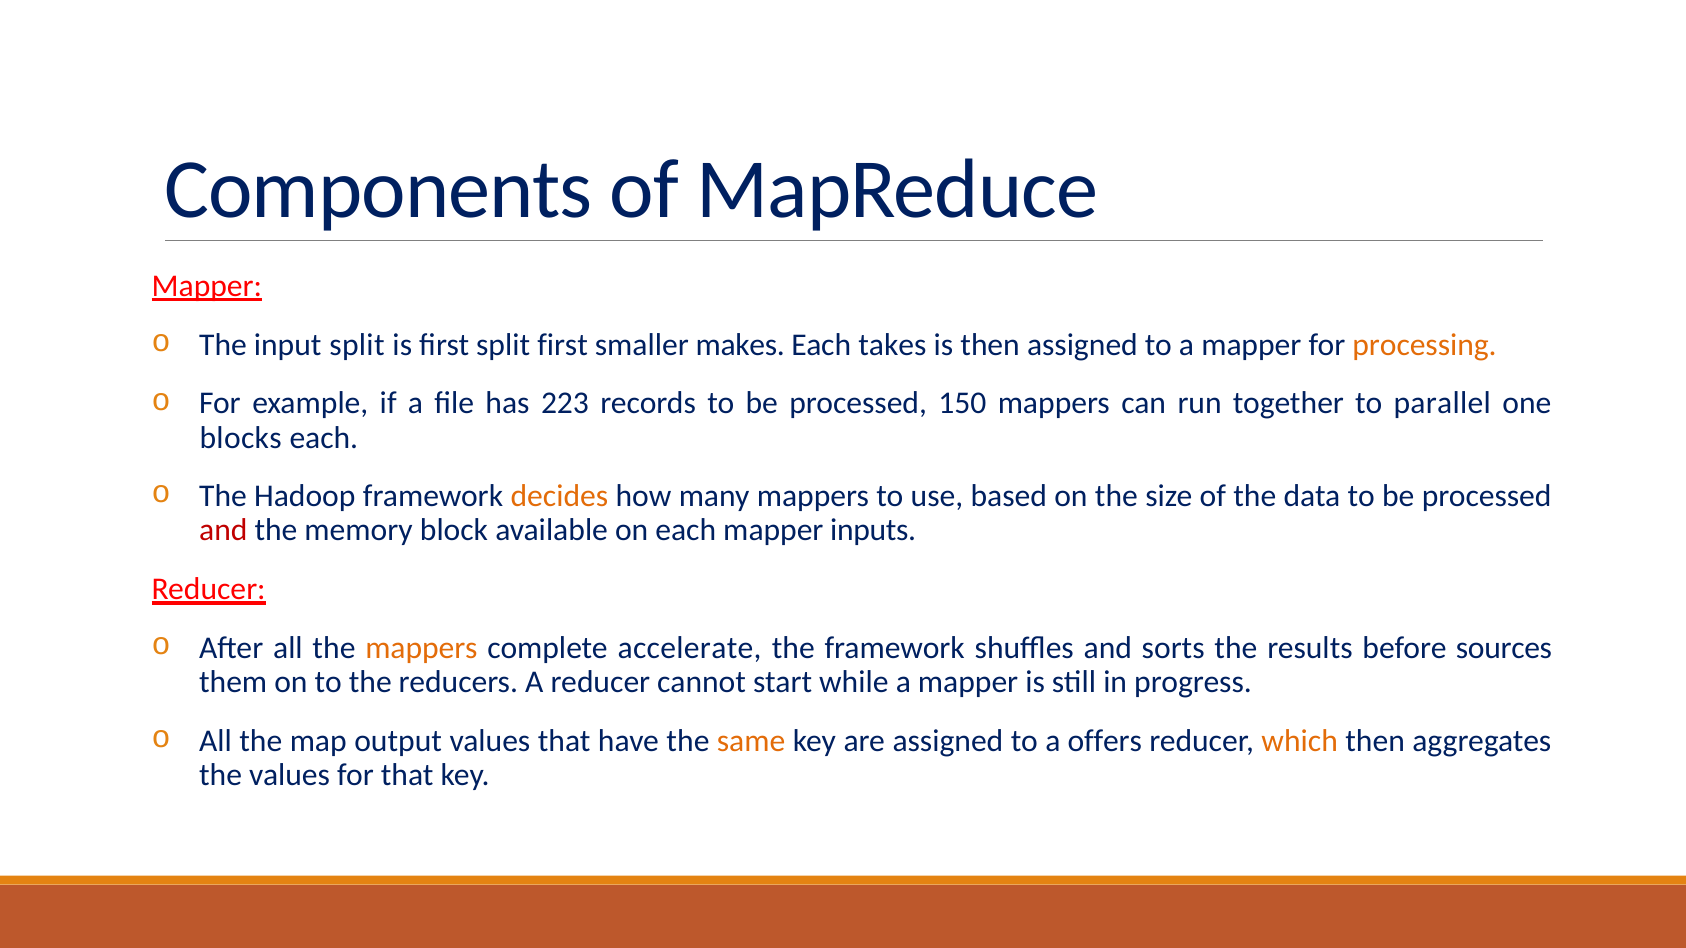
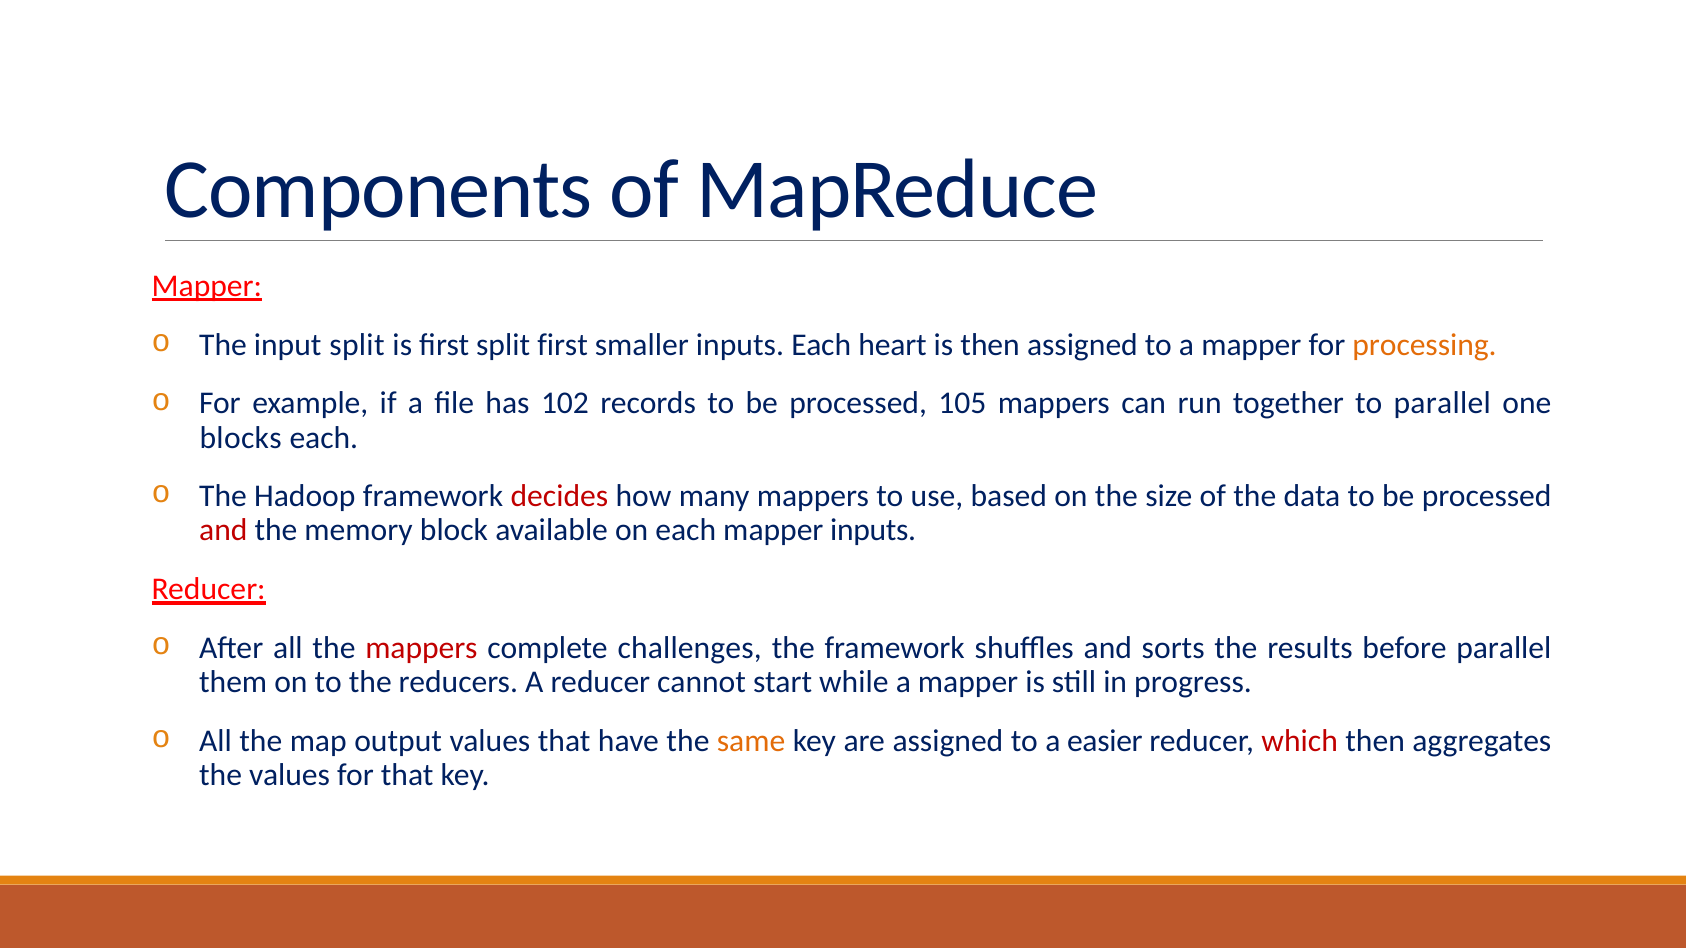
smaller makes: makes -> inputs
takes: takes -> heart
223: 223 -> 102
150: 150 -> 105
decides colour: orange -> red
mappers at (421, 648) colour: orange -> red
accelerate: accelerate -> challenges
before sources: sources -> parallel
offers: offers -> easier
which colour: orange -> red
